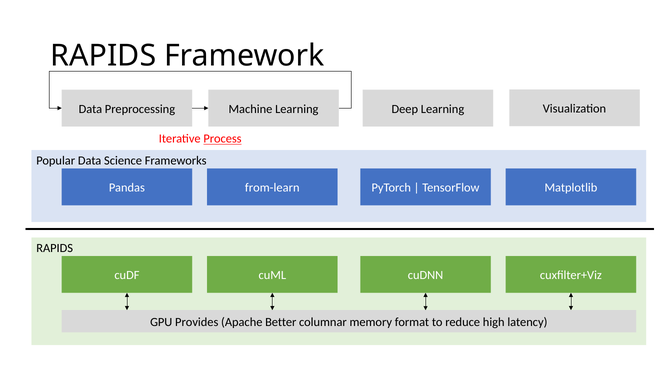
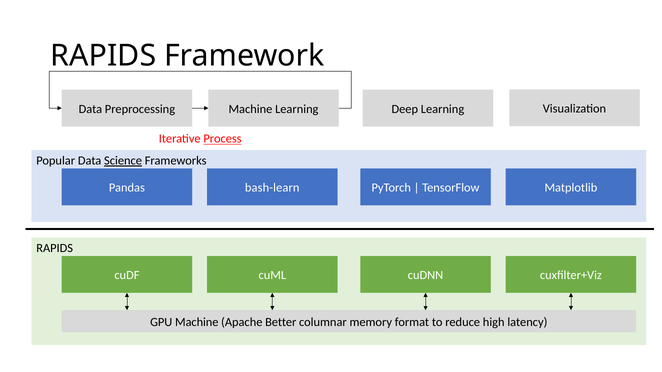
Science underline: none -> present
from-learn: from-learn -> bash-learn
GPU Provides: Provides -> Machine
